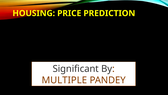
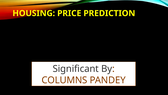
MULTIPLE: MULTIPLE -> COLUMNS
